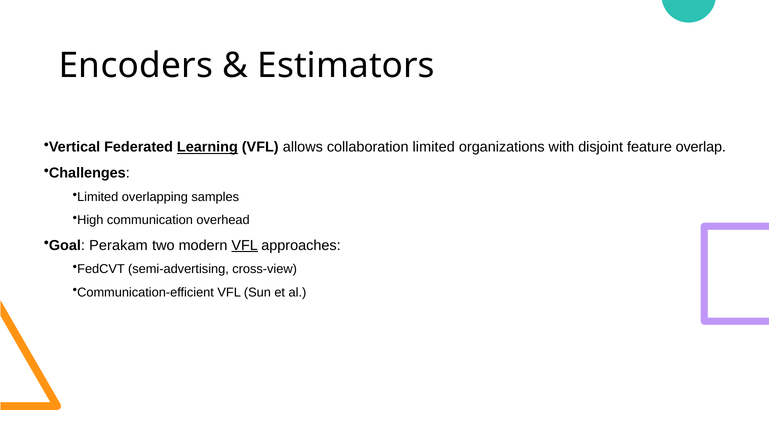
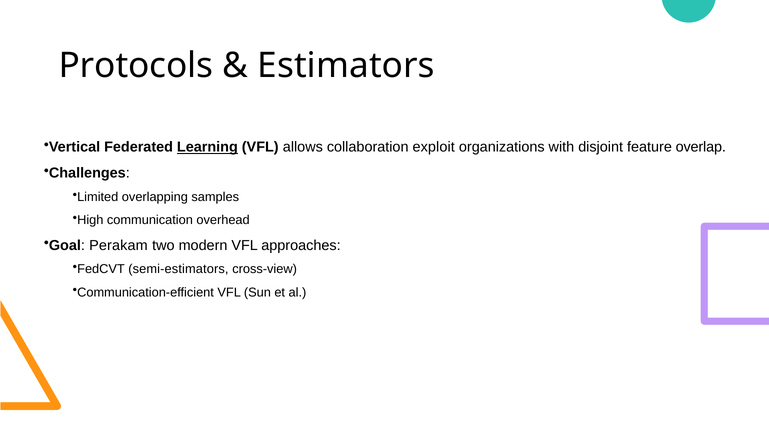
Encoders: Encoders -> Protocols
collaboration limited: limited -> exploit
VFL at (245, 245) underline: present -> none
semi-advertising: semi-advertising -> semi-estimators
